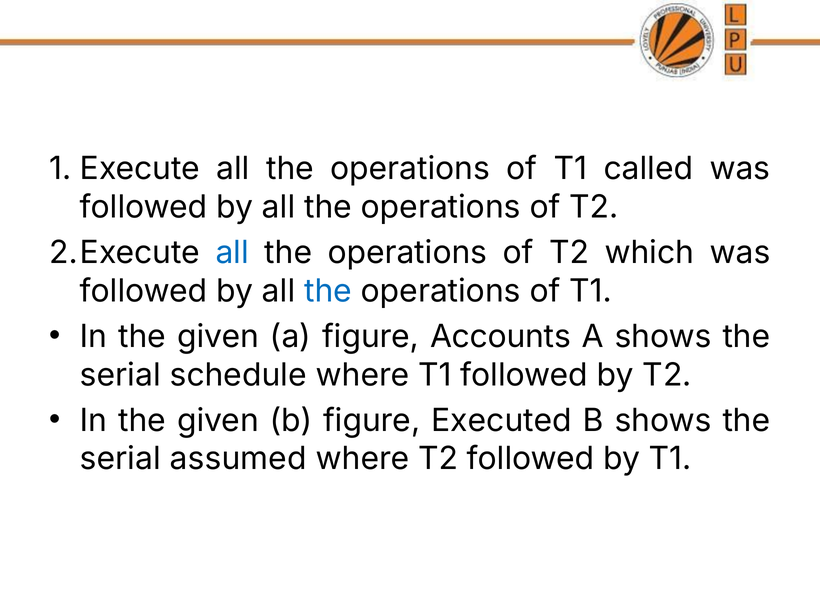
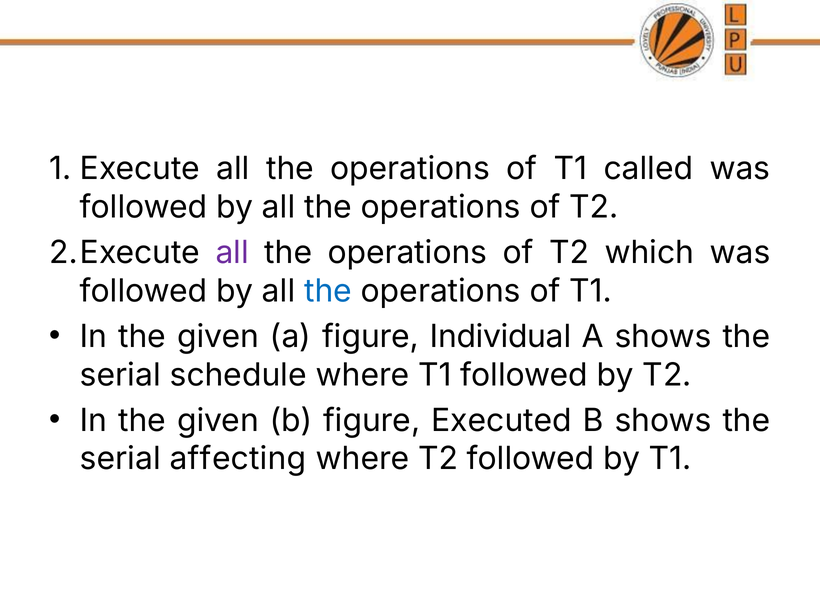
all at (232, 253) colour: blue -> purple
Accounts: Accounts -> Individual
assumed: assumed -> affecting
